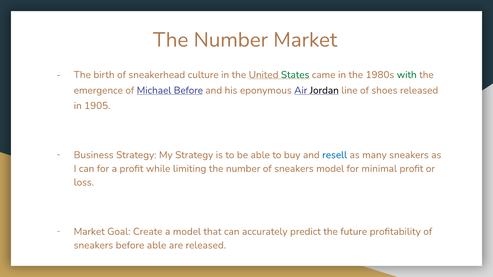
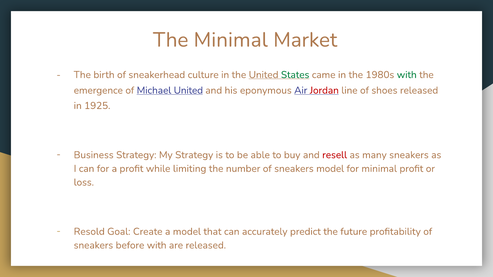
Number at (231, 40): Number -> Minimal
Michael Before: Before -> United
Jordan colour: black -> red
1905: 1905 -> 1925
resell colour: blue -> red
Market at (89, 232): Market -> Resold
before able: able -> with
